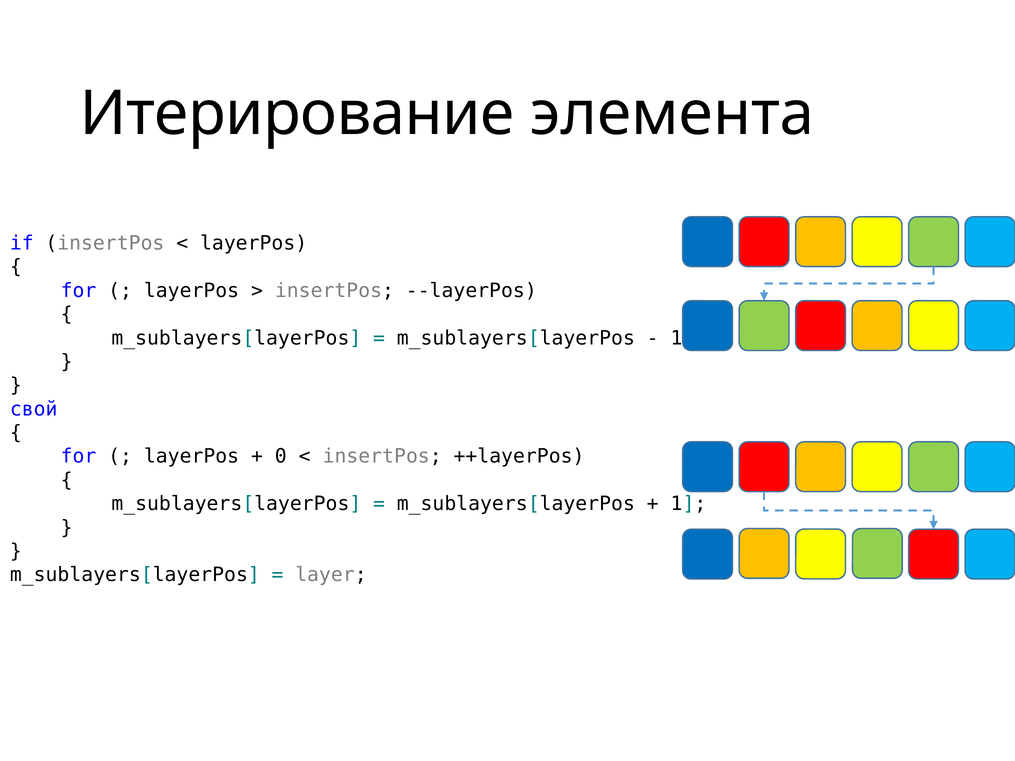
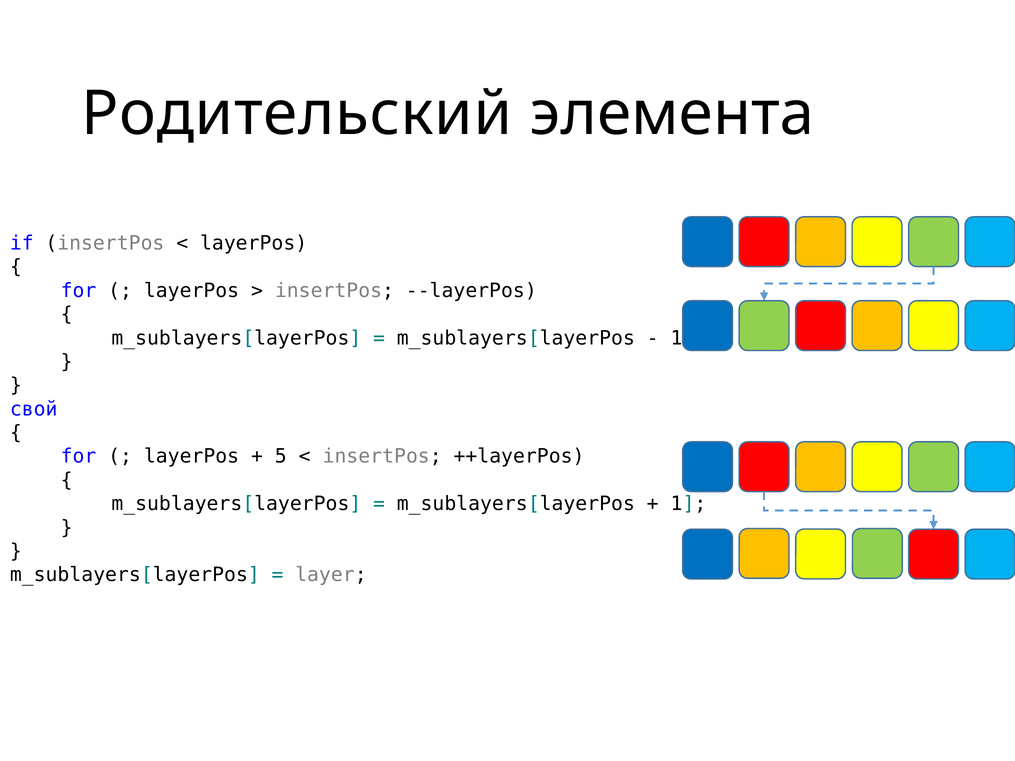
Итерирование: Итерирование -> Родительский
0: 0 -> 5
